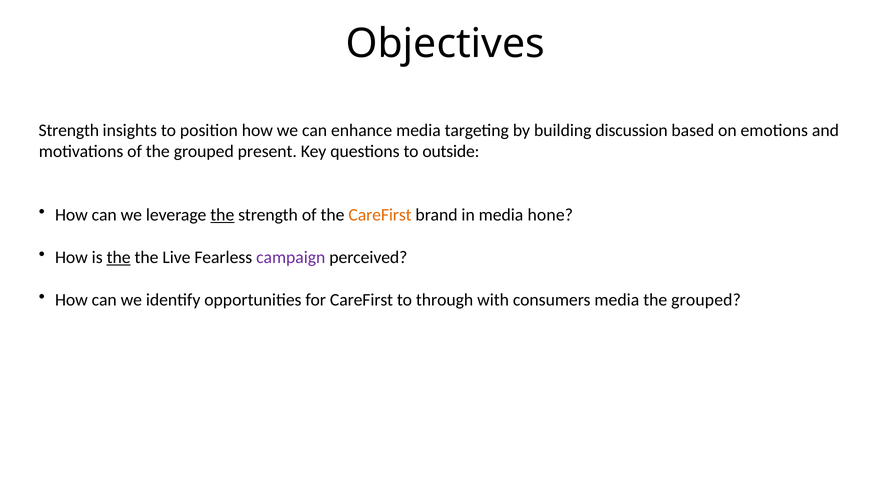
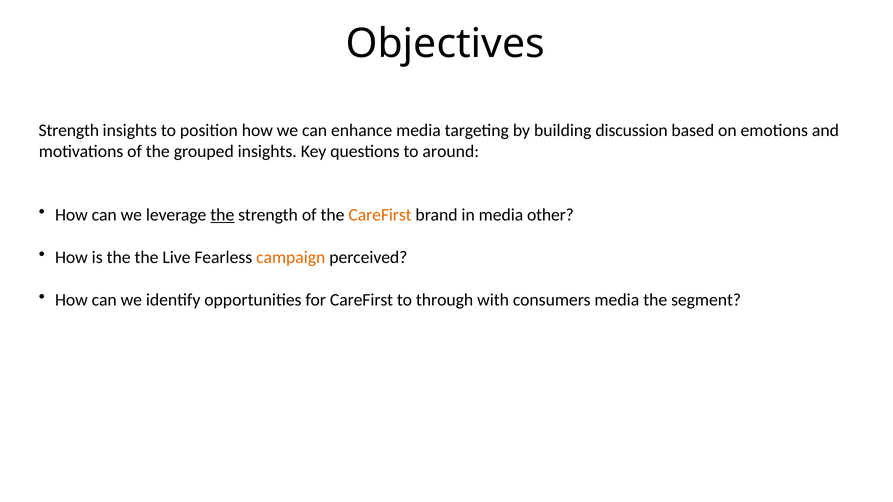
grouped present: present -> insights
outside: outside -> around
hone: hone -> other
the at (119, 258) underline: present -> none
campaign colour: purple -> orange
grouped at (706, 300): grouped -> segment
